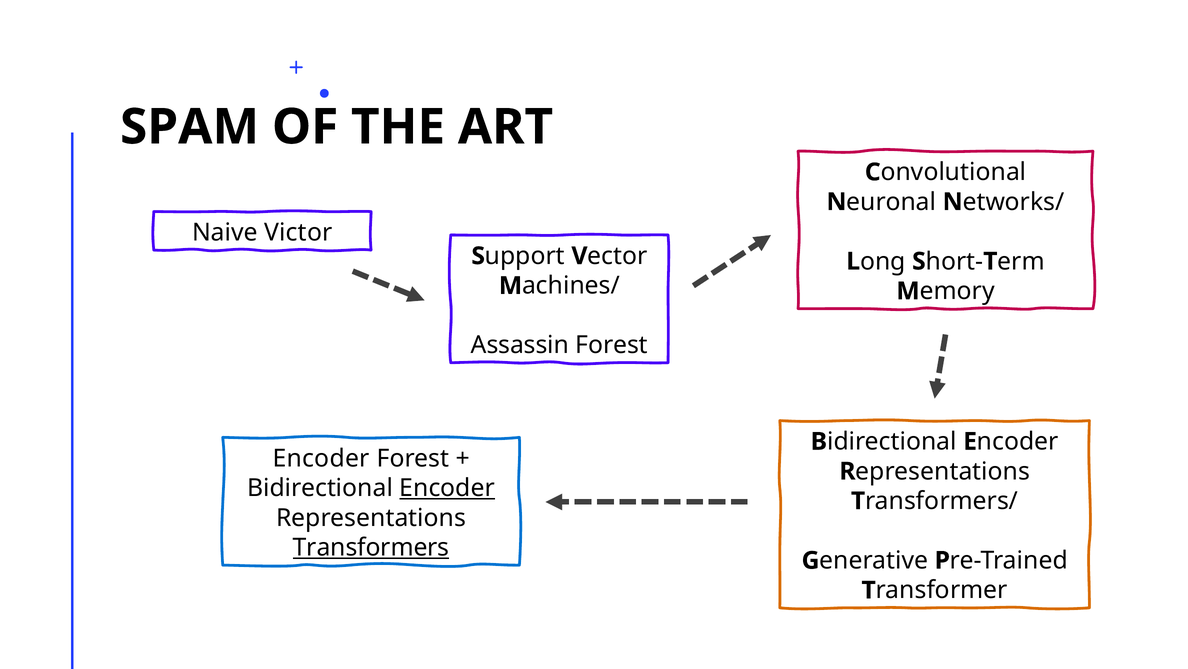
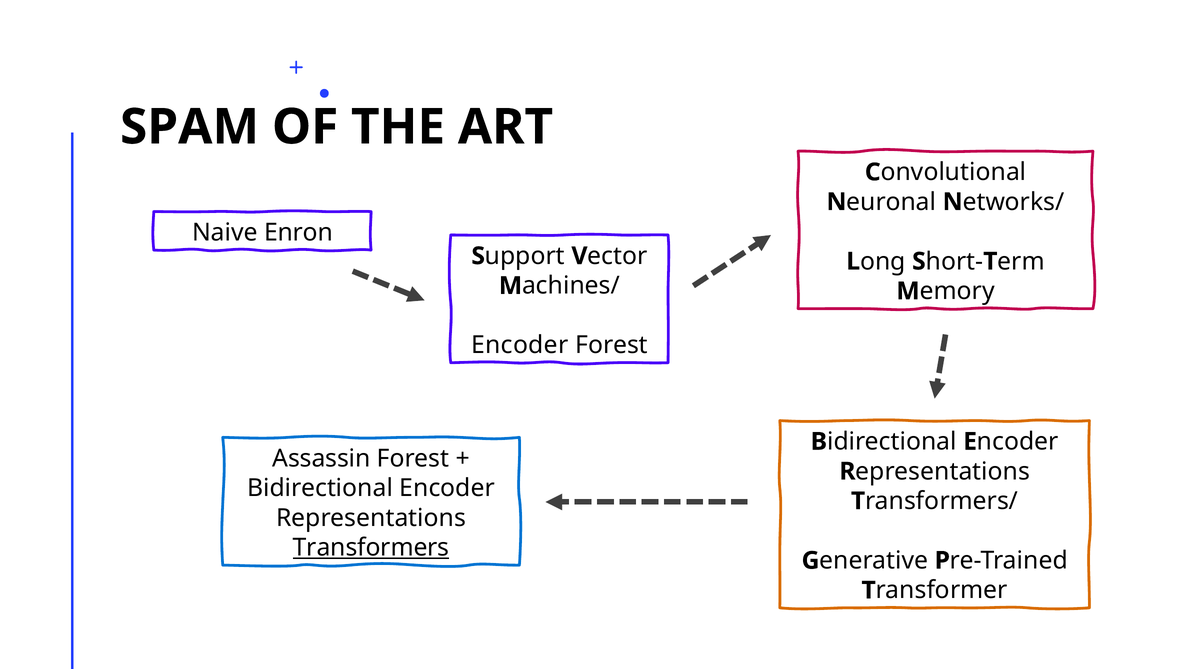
Victor: Victor -> Enron
Assassin at (520, 345): Assassin -> Encoder
Encoder at (321, 458): Encoder -> Assassin
Encoder at (447, 488) underline: present -> none
